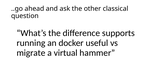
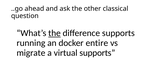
the at (55, 33) underline: none -> present
useful: useful -> entire
virtual hammer: hammer -> supports
